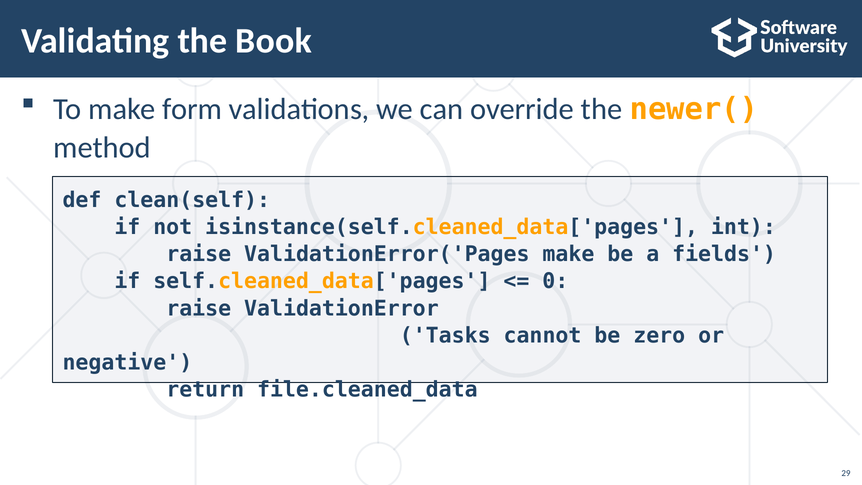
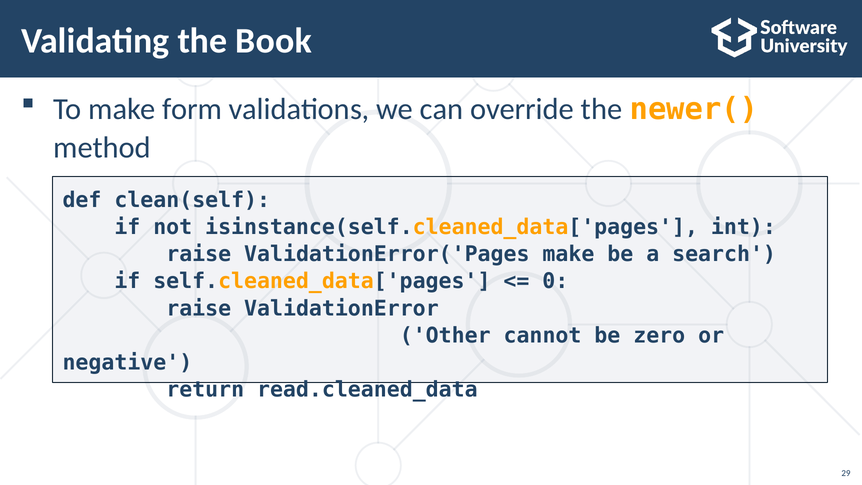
fields: fields -> search
Tasks: Tasks -> Other
file.cleaned_data: file.cleaned_data -> read.cleaned_data
